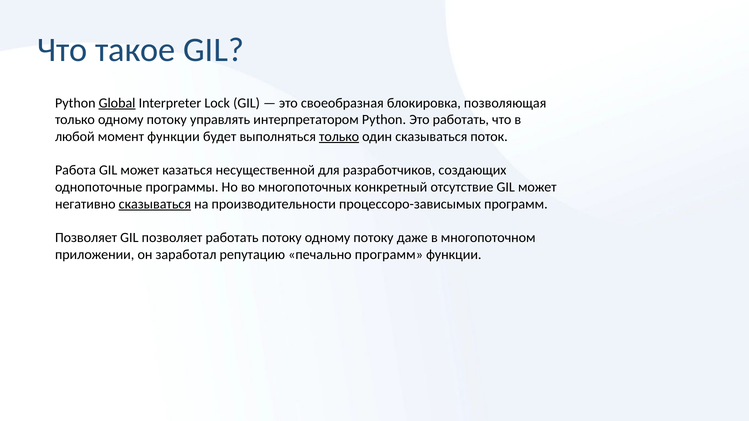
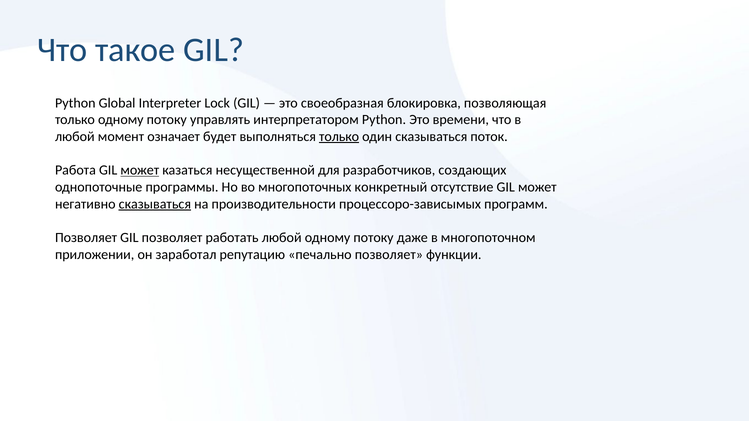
Global underline: present -> none
Это работать: работать -> времени
момент функции: функции -> означает
может at (140, 170) underline: none -> present
работать потоку: потоку -> любой
печально программ: программ -> позволяет
